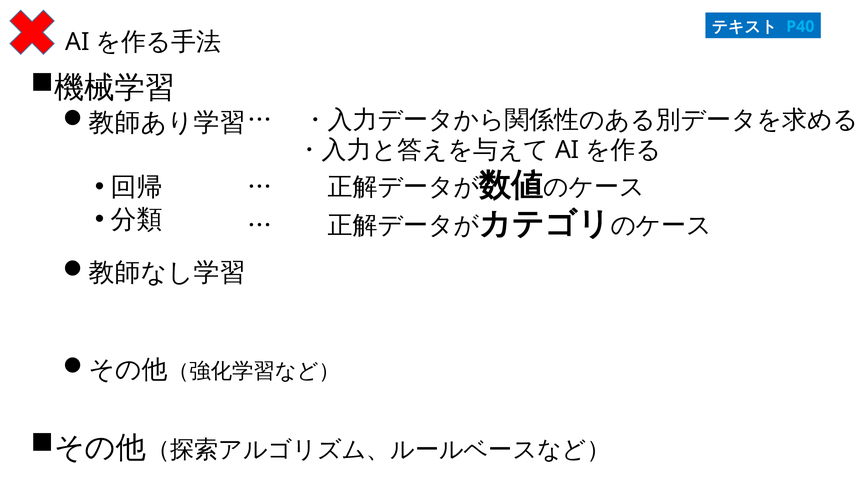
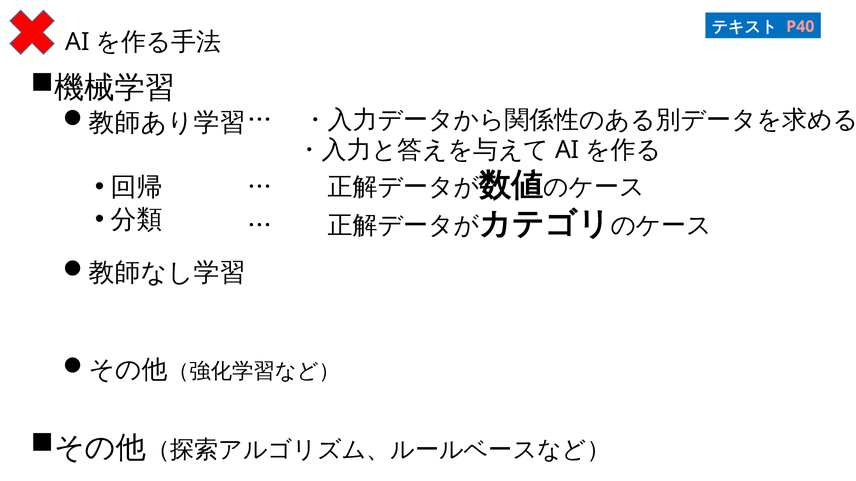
P40 colour: light blue -> pink
